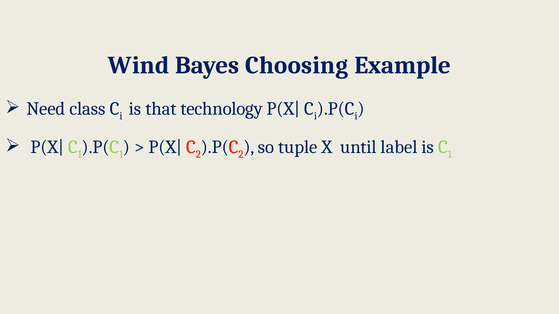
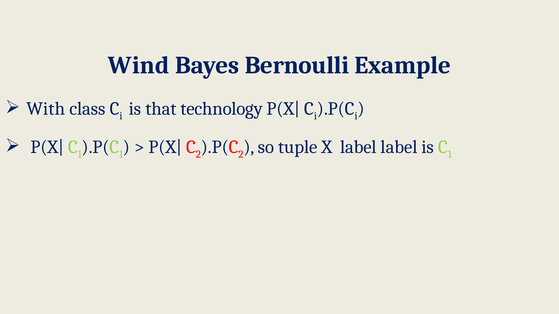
Choosing: Choosing -> Bernoulli
Need: Need -> With
X until: until -> label
